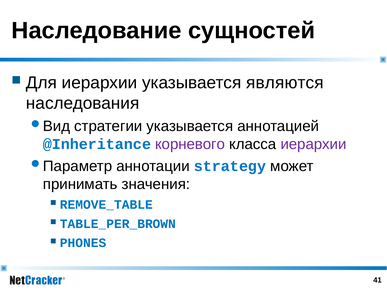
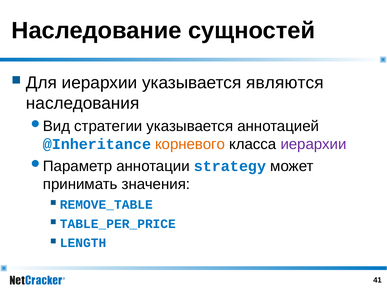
корневого colour: purple -> orange
TABLE_PER_BROWN: TABLE_PER_BROWN -> TABLE_PER_PRICE
PHONES: PHONES -> LENGTH
